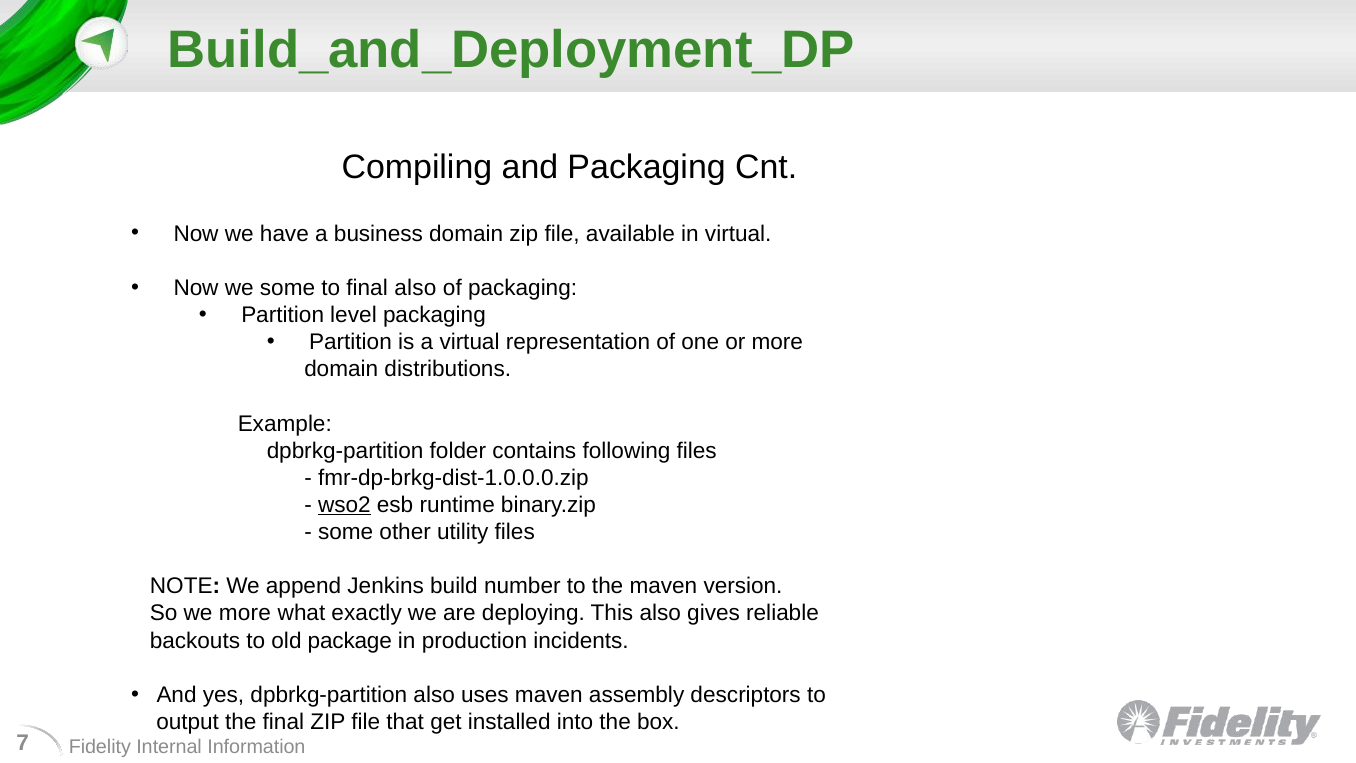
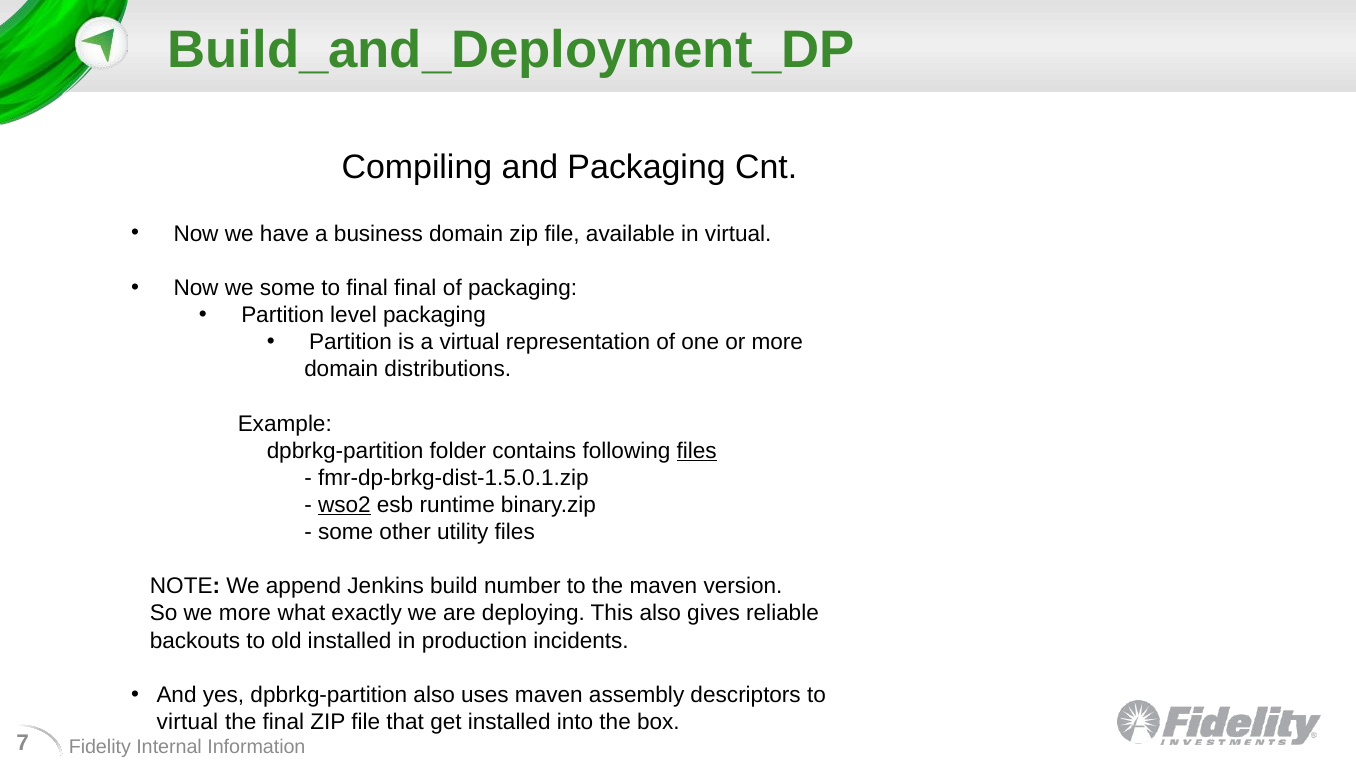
final also: also -> final
files at (697, 451) underline: none -> present
fmr-dp-brkg-dist-1.0.0.0.zip: fmr-dp-brkg-dist-1.0.0.0.zip -> fmr-dp-brkg-dist-1.5.0.1.zip
old package: package -> installed
output at (188, 722): output -> virtual
